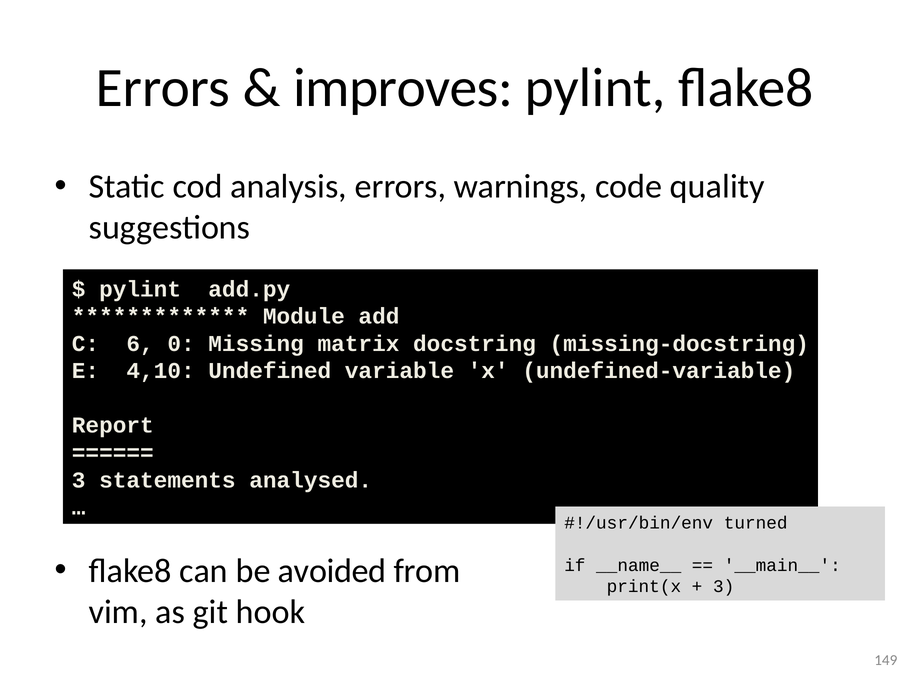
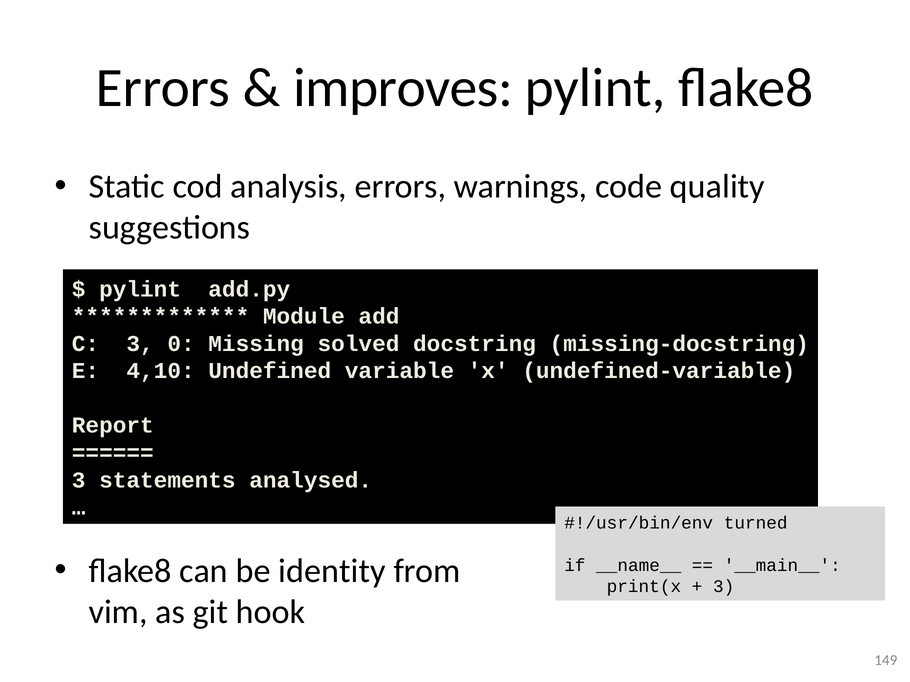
C 6: 6 -> 3
matrix: matrix -> solved
avoided: avoided -> identity
